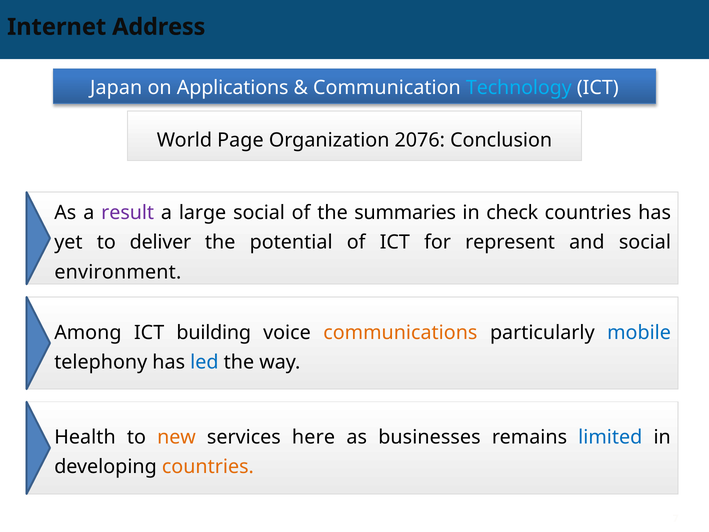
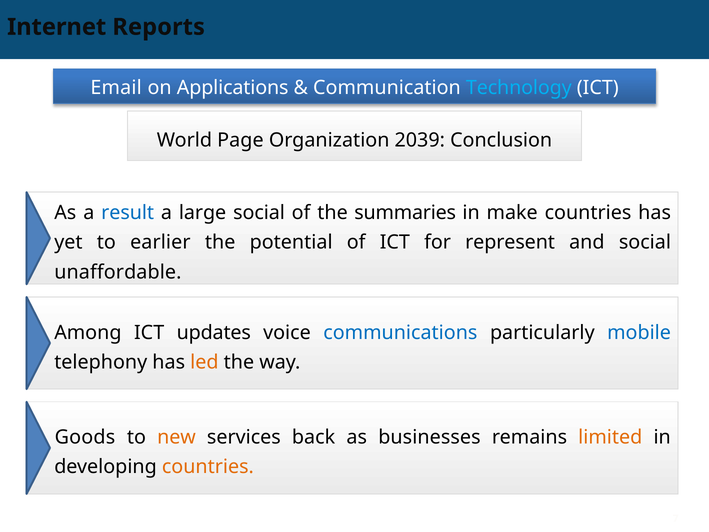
Address: Address -> Reports
Japan: Japan -> Email
2076: 2076 -> 2039
result colour: purple -> blue
check: check -> make
deliver: deliver -> earlier
environment: environment -> unaffordable
building: building -> updates
communications colour: orange -> blue
led colour: blue -> orange
Health: Health -> Goods
here: here -> back
limited colour: blue -> orange
